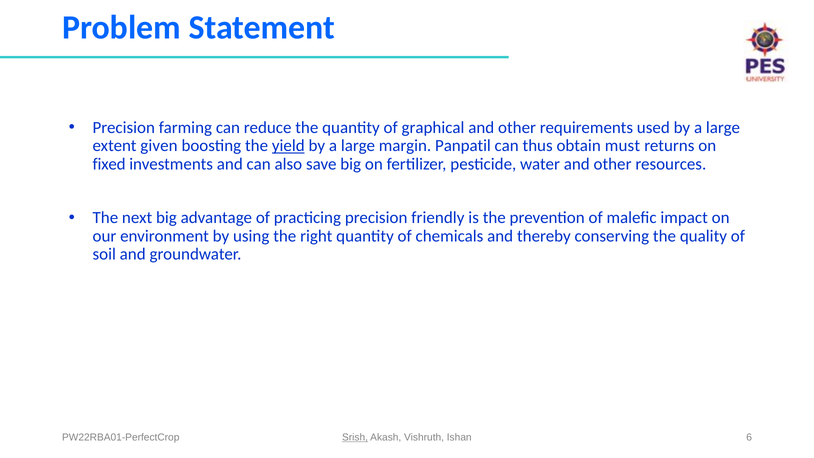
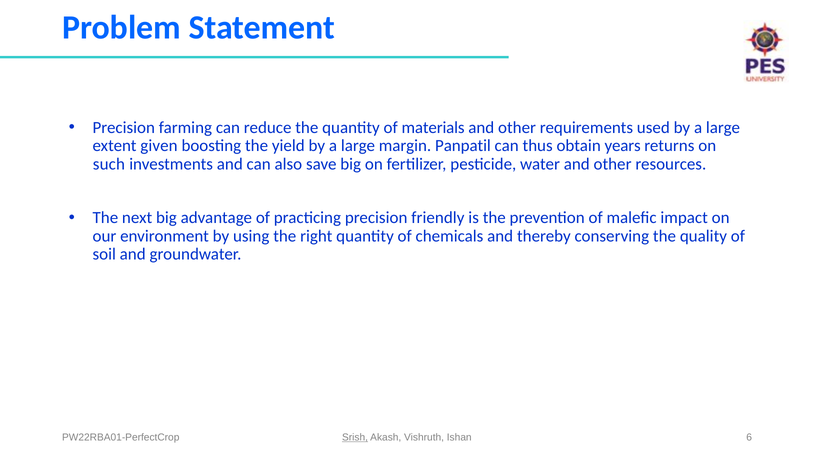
graphical: graphical -> materials
yield underline: present -> none
must: must -> years
fixed: fixed -> such
